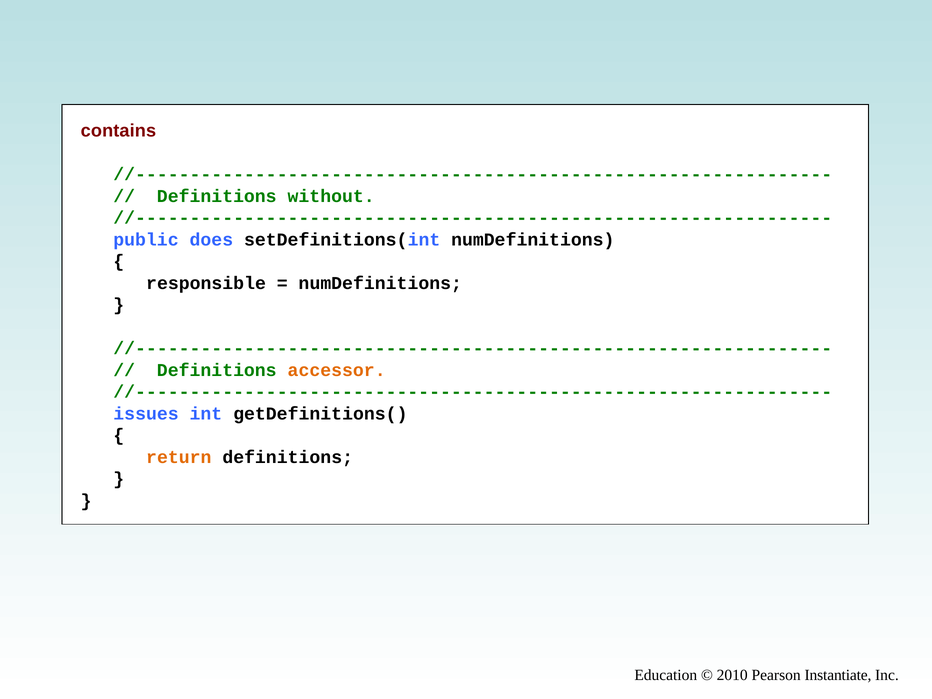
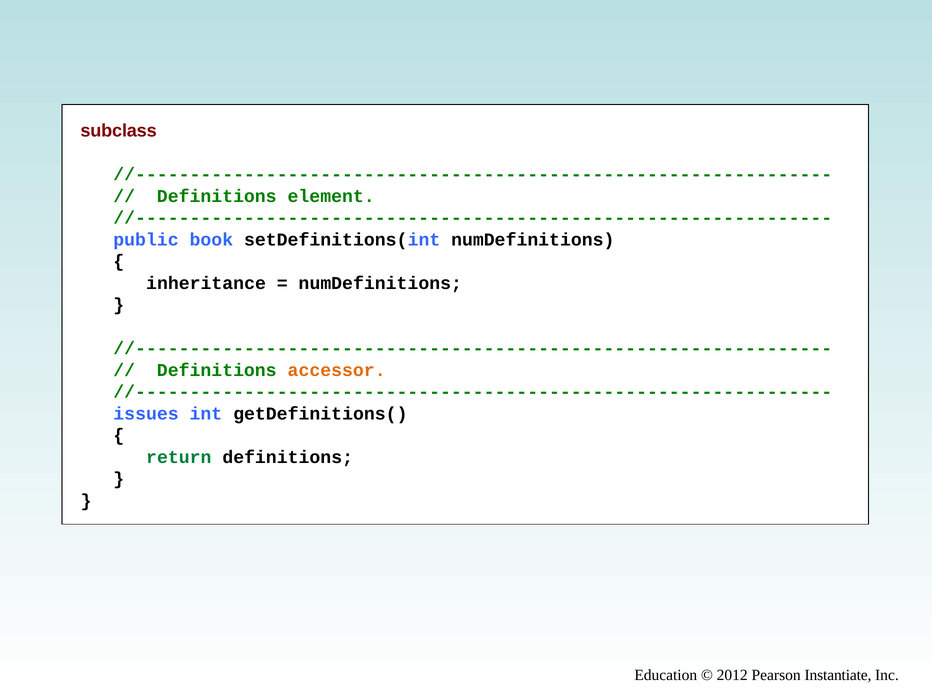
contains: contains -> subclass
without: without -> element
does: does -> book
responsible: responsible -> inheritance
return colour: orange -> green
2010: 2010 -> 2012
